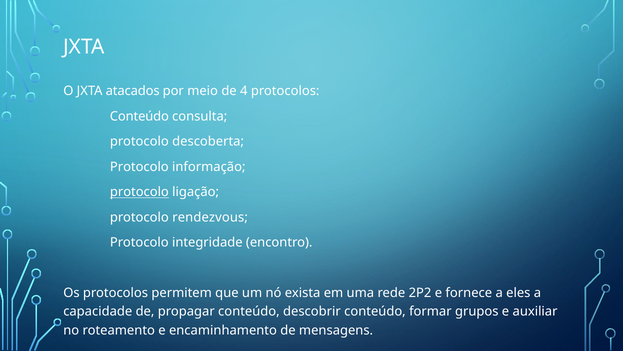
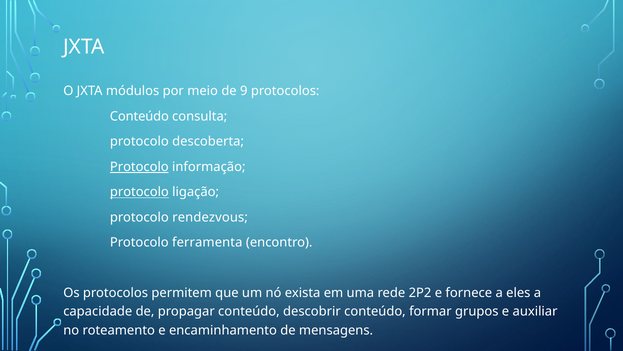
atacados: atacados -> módulos
4: 4 -> 9
Protocolo at (139, 167) underline: none -> present
integridade: integridade -> ferramenta
